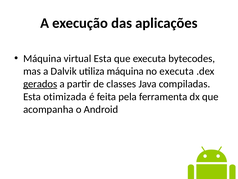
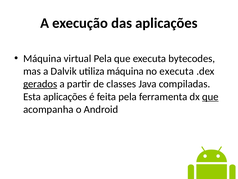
virtual Esta: Esta -> Pela
Esta otimizada: otimizada -> aplicações
que at (210, 96) underline: none -> present
